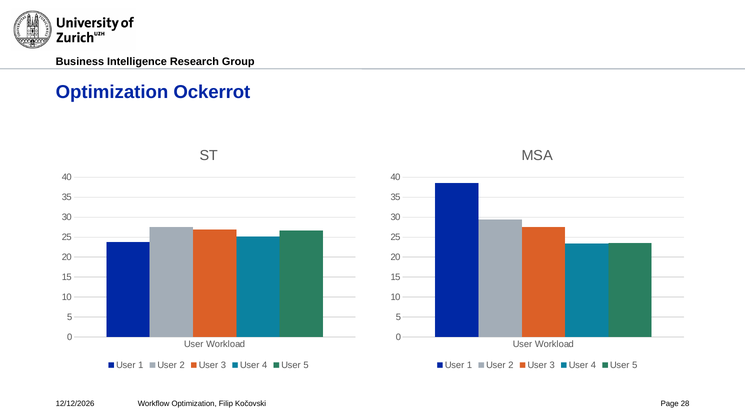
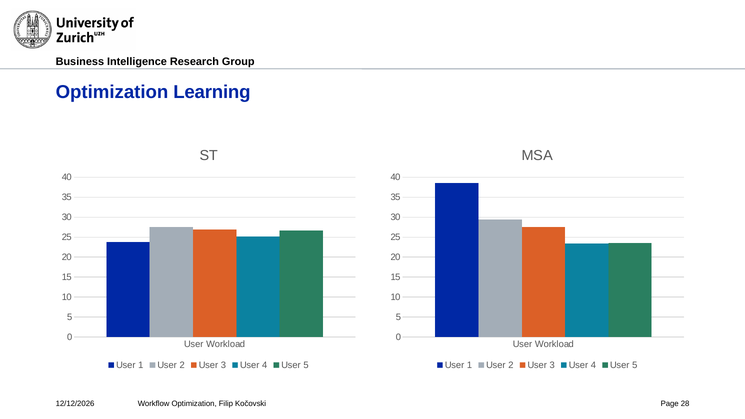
Ockerrot: Ockerrot -> Learning
